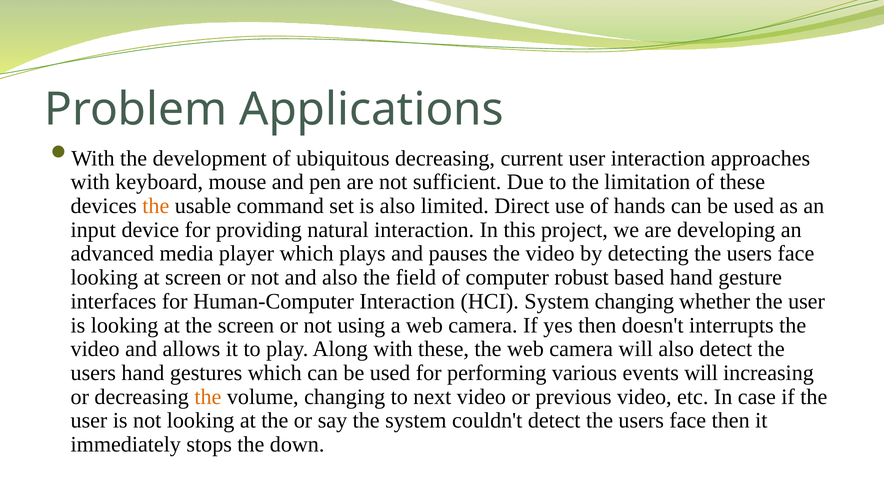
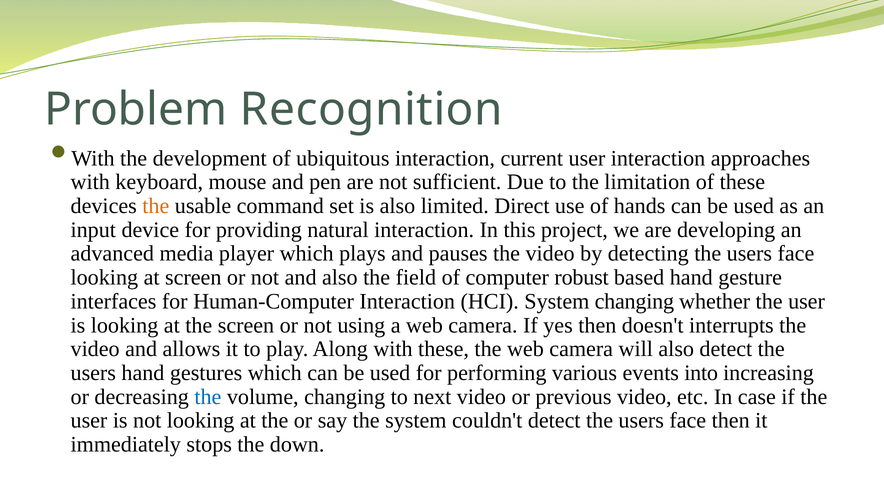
Applications: Applications -> Recognition
ubiquitous decreasing: decreasing -> interaction
events will: will -> into
the at (208, 397) colour: orange -> blue
